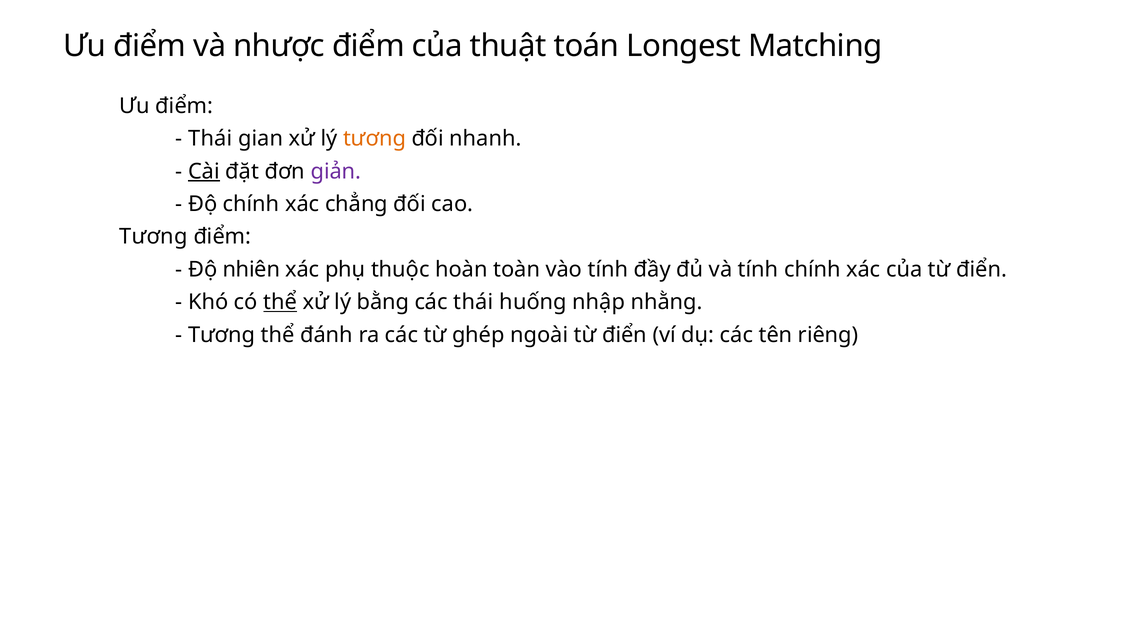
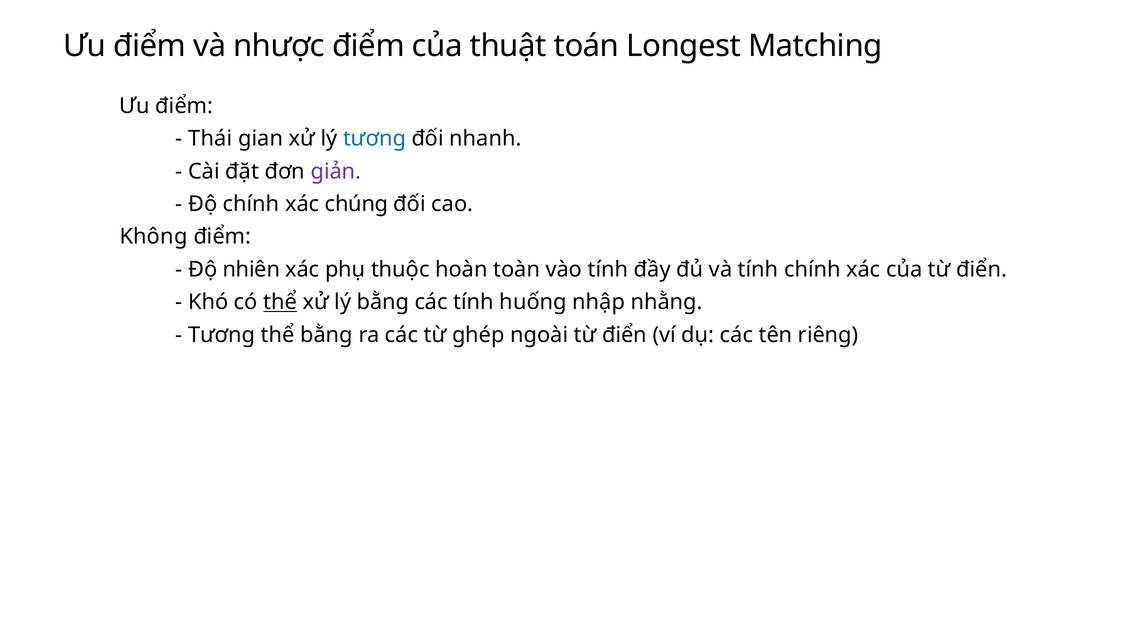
tương at (375, 139) colour: orange -> blue
Cài underline: present -> none
chẳng: chẳng -> chúng
Tương at (154, 237): Tương -> Không
các thái: thái -> tính
thể đánh: đánh -> bằng
